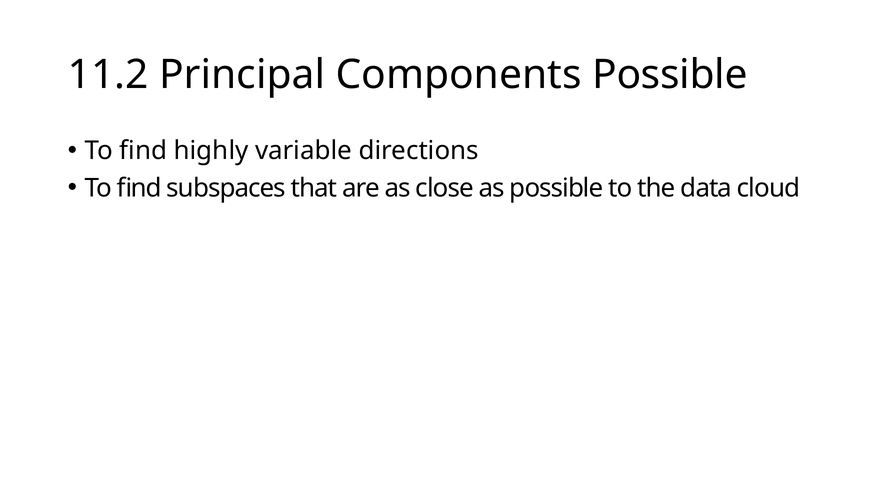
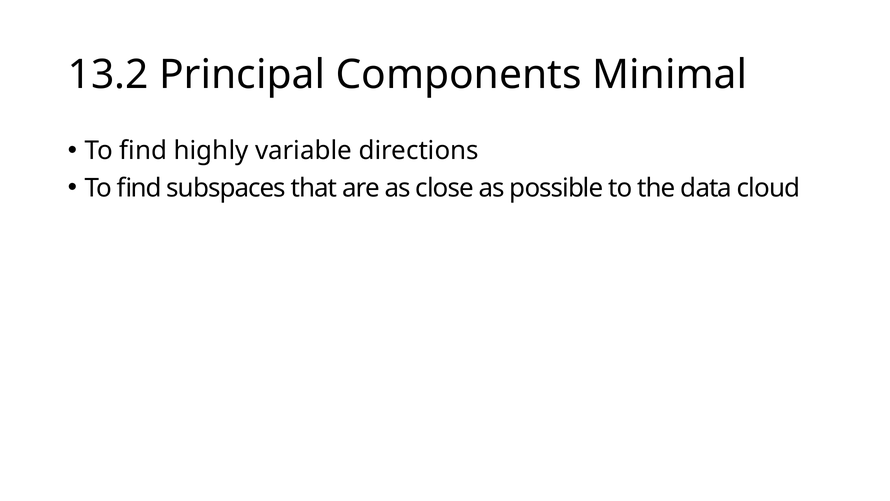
11.2: 11.2 -> 13.2
Components Possible: Possible -> Minimal
